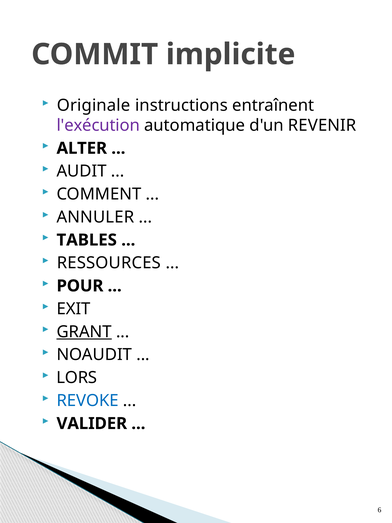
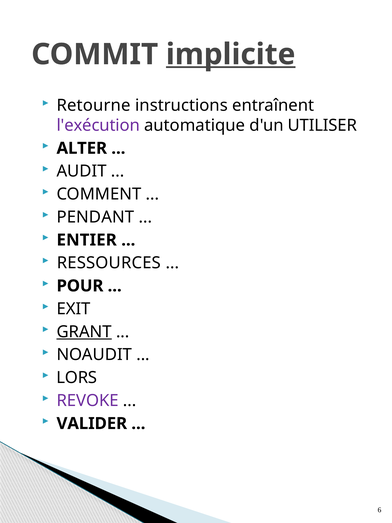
implicite underline: none -> present
Originale: Originale -> Retourne
REVENIR: REVENIR -> UTILISER
ANNULER: ANNULER -> PENDANT
TABLES: TABLES -> ENTIER
REVOKE colour: blue -> purple
